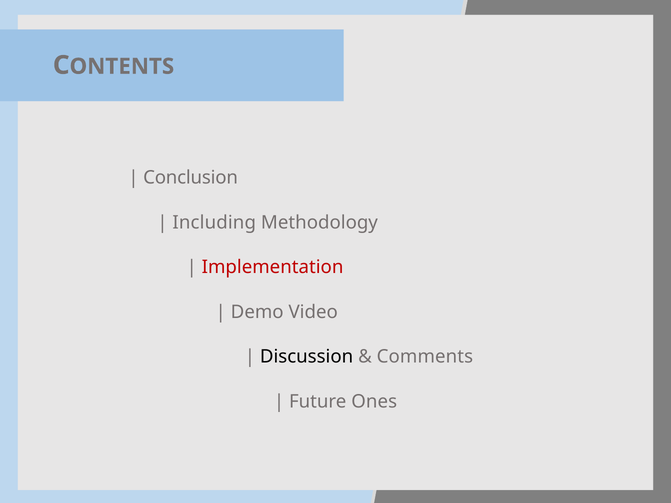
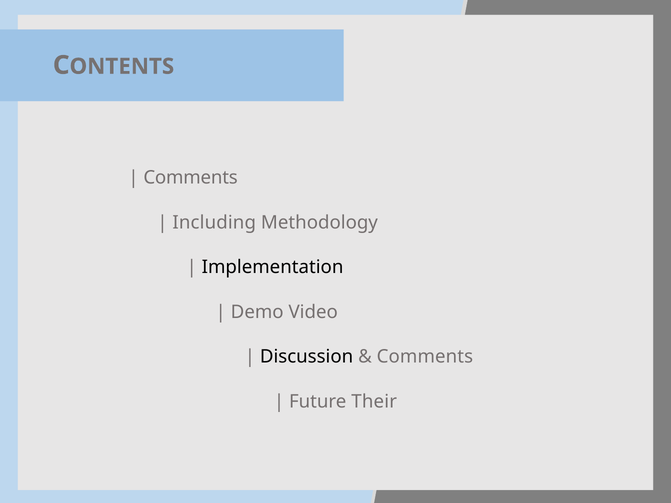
Conclusion at (191, 178): Conclusion -> Comments
Implementation colour: red -> black
Ones: Ones -> Their
